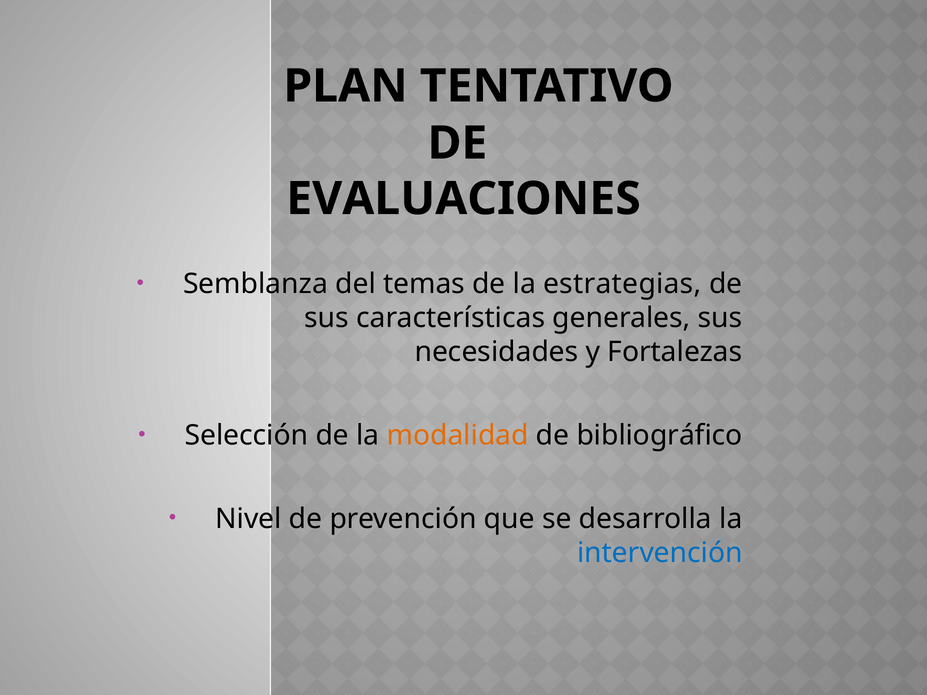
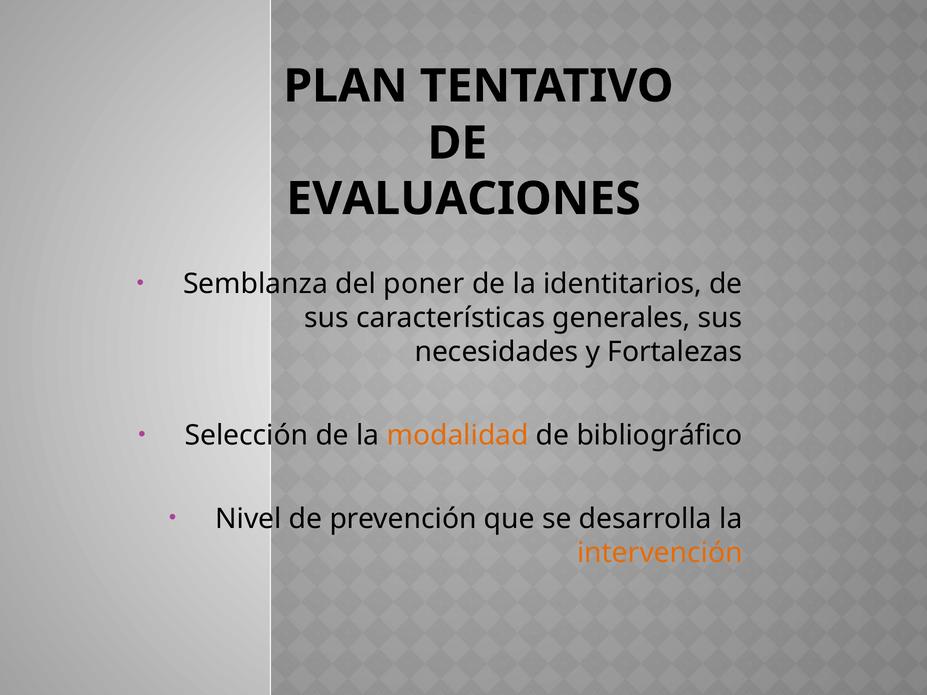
temas: temas -> poner
estrategias: estrategias -> identitarios
intervención colour: blue -> orange
